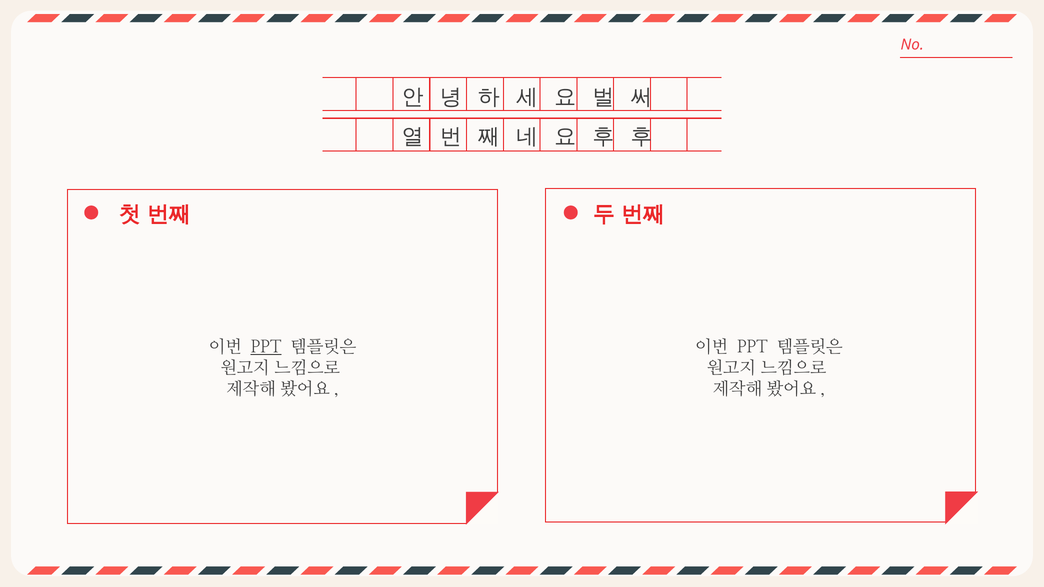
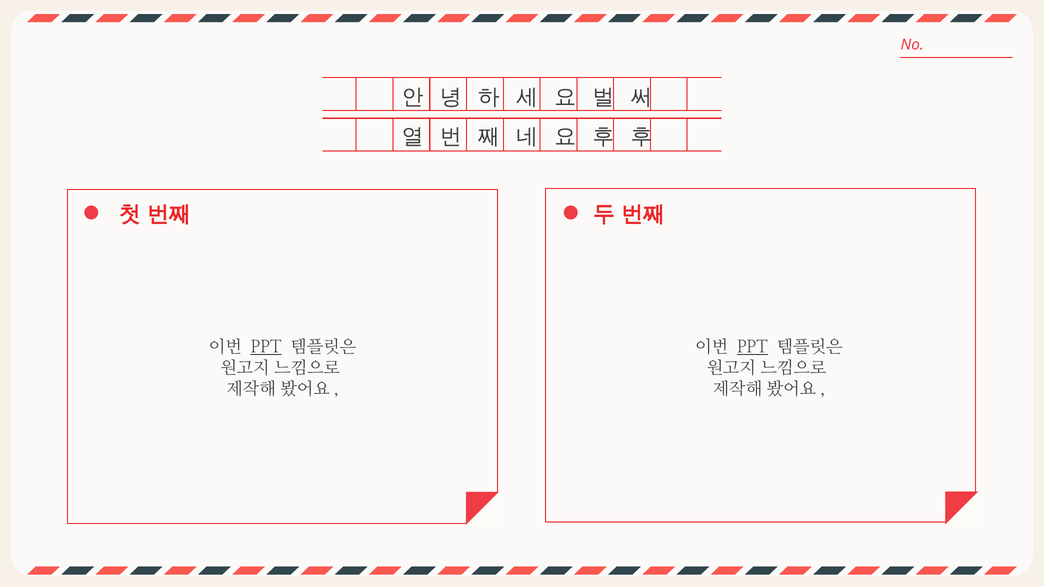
PPT at (752, 347) underline: none -> present
